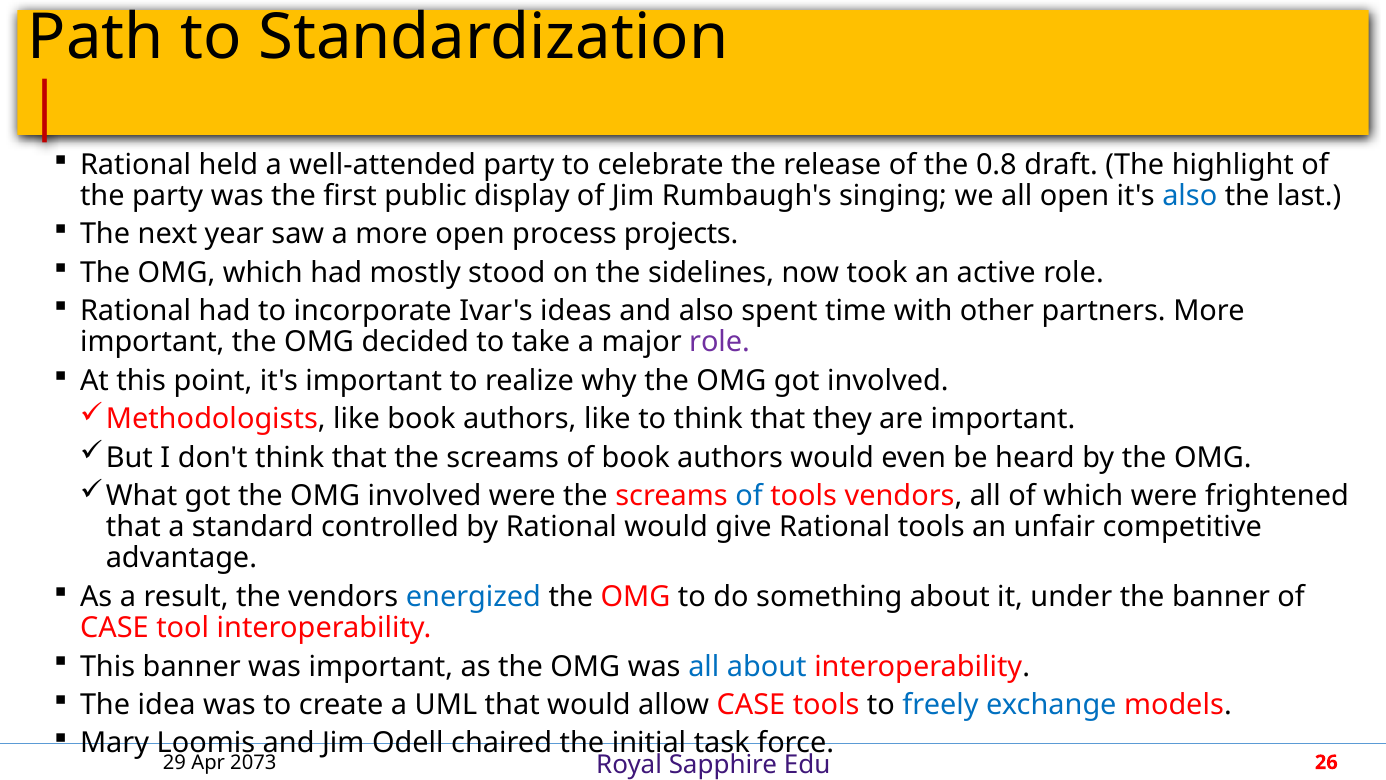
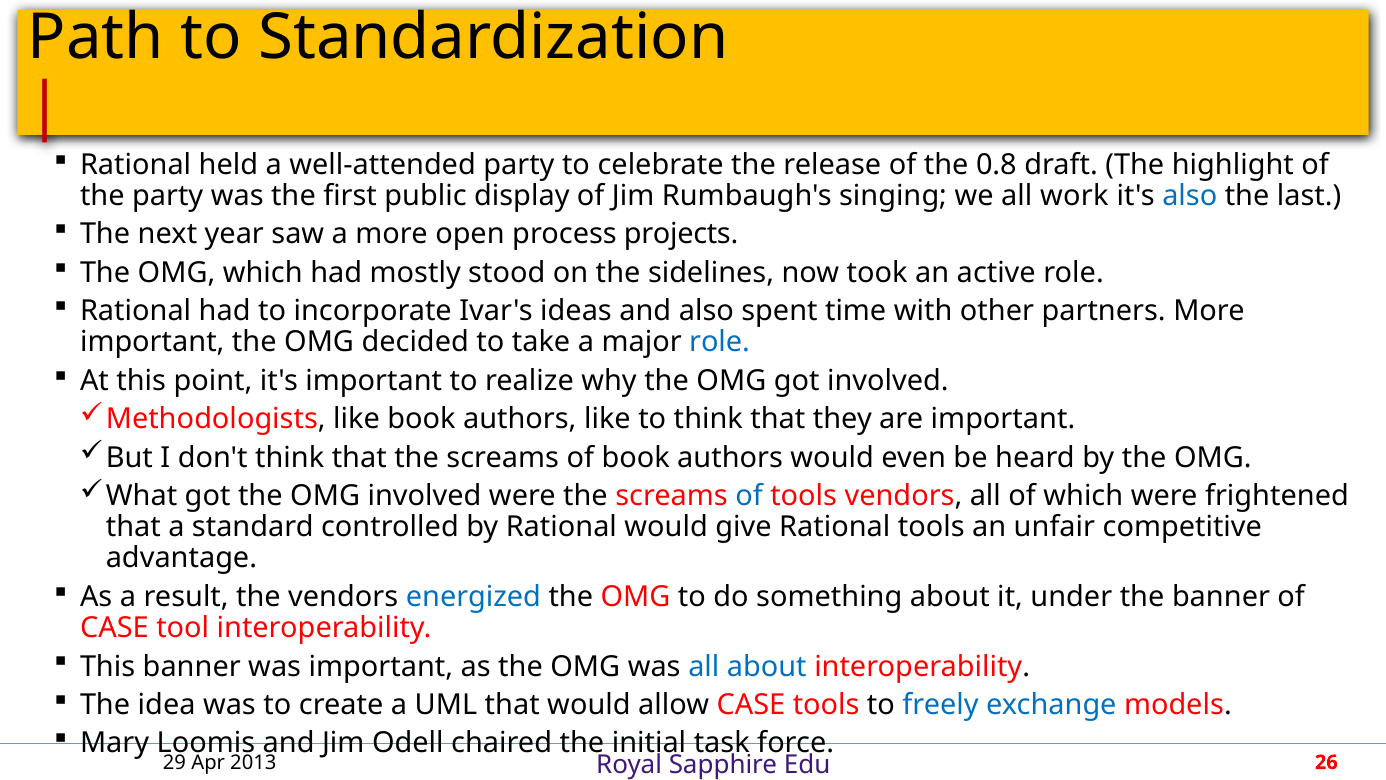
all open: open -> work
role at (719, 342) colour: purple -> blue
2073: 2073 -> 2013
